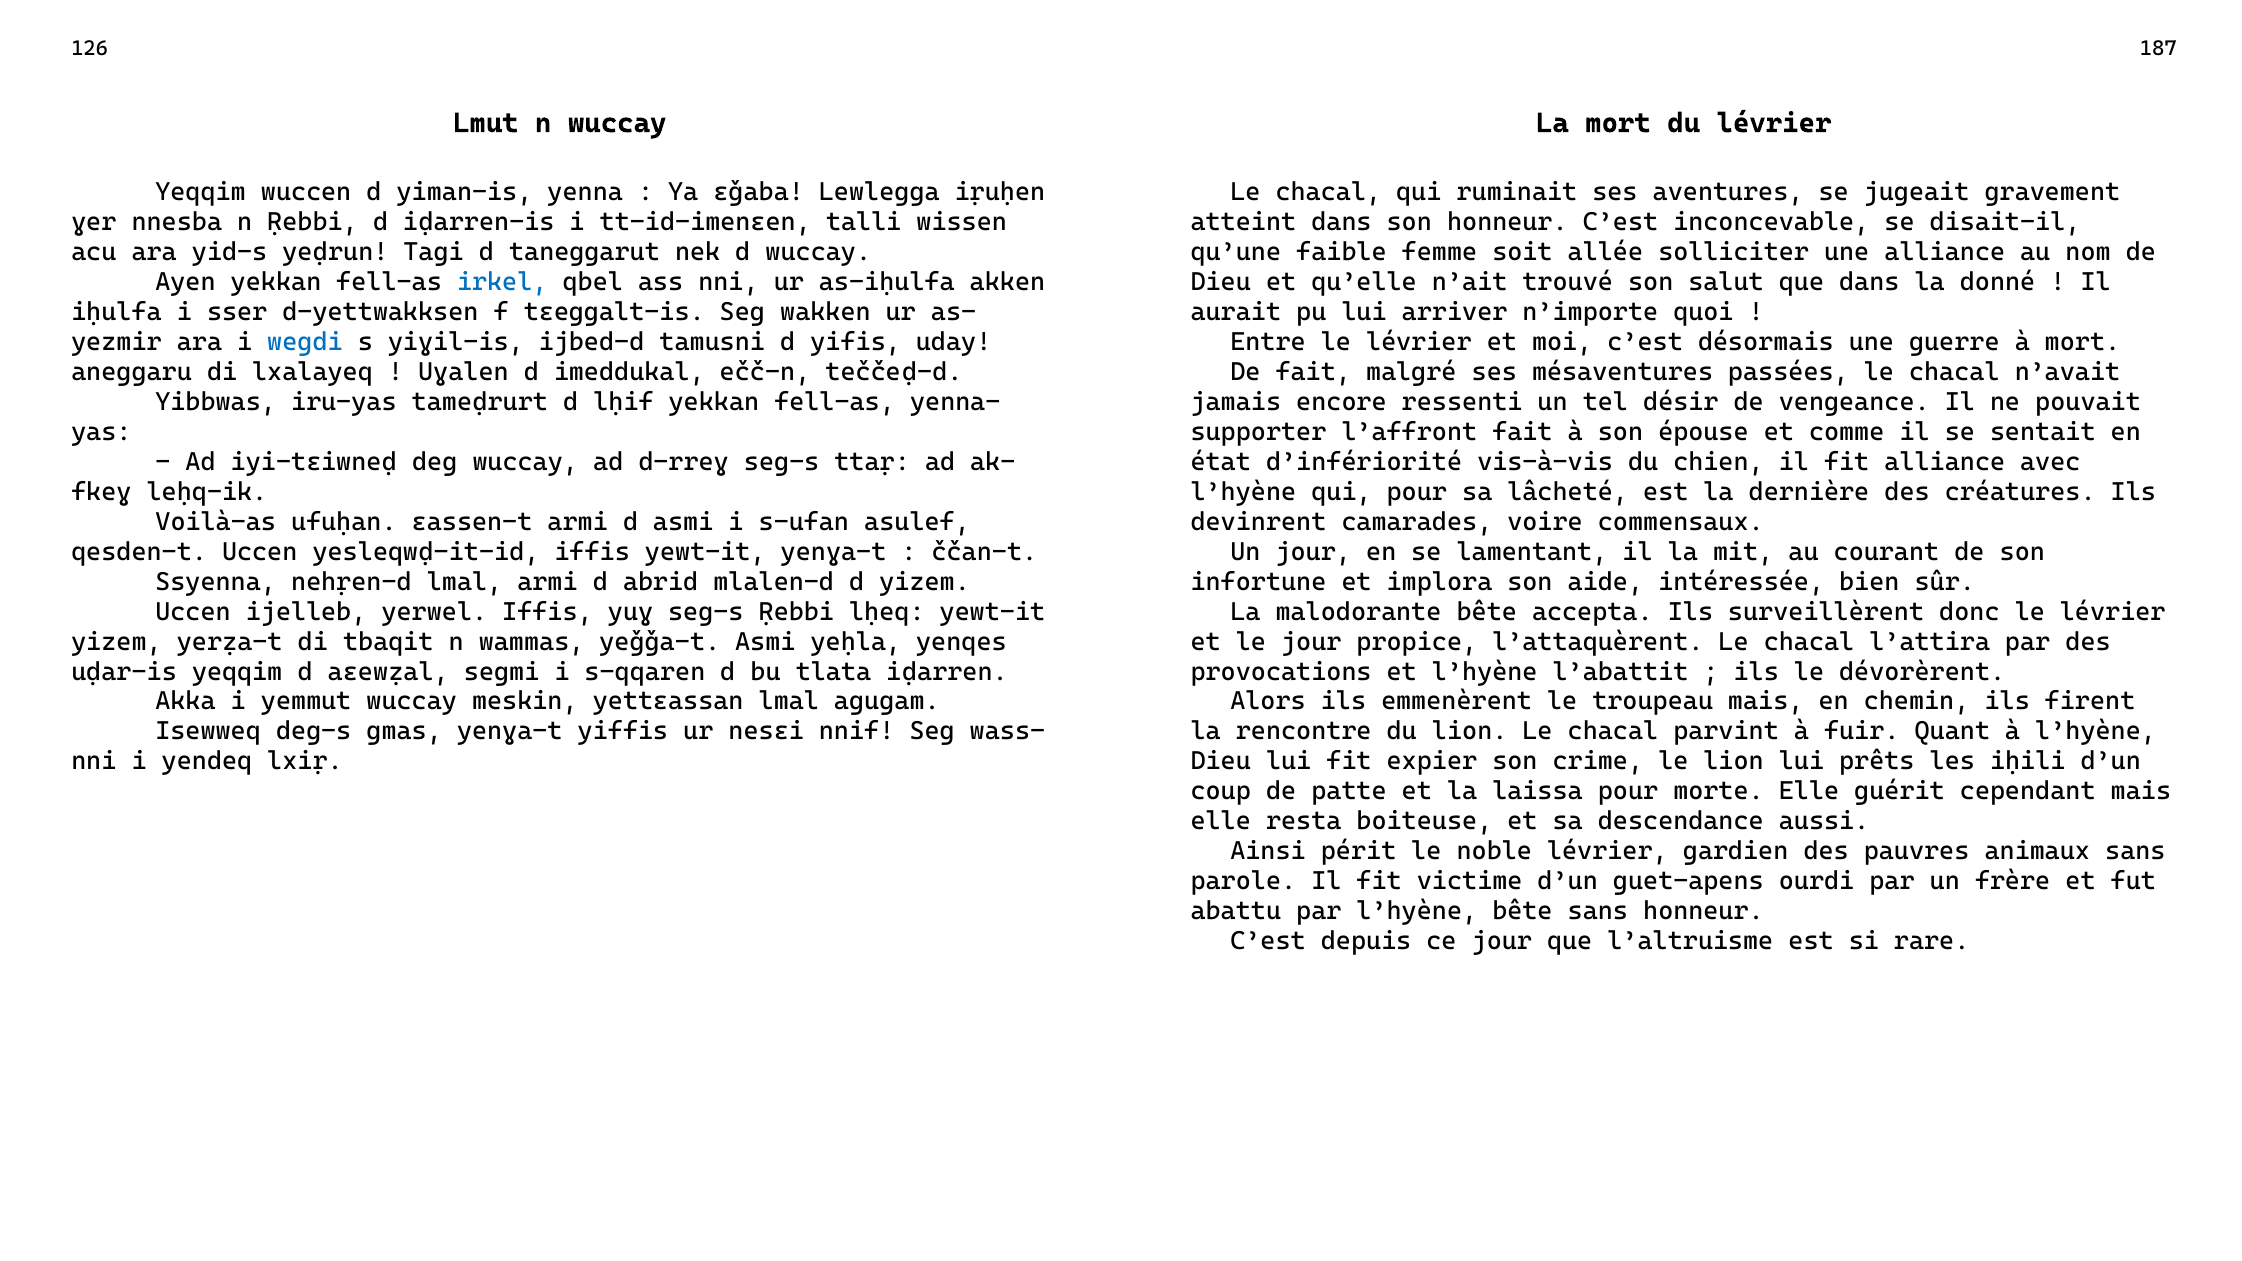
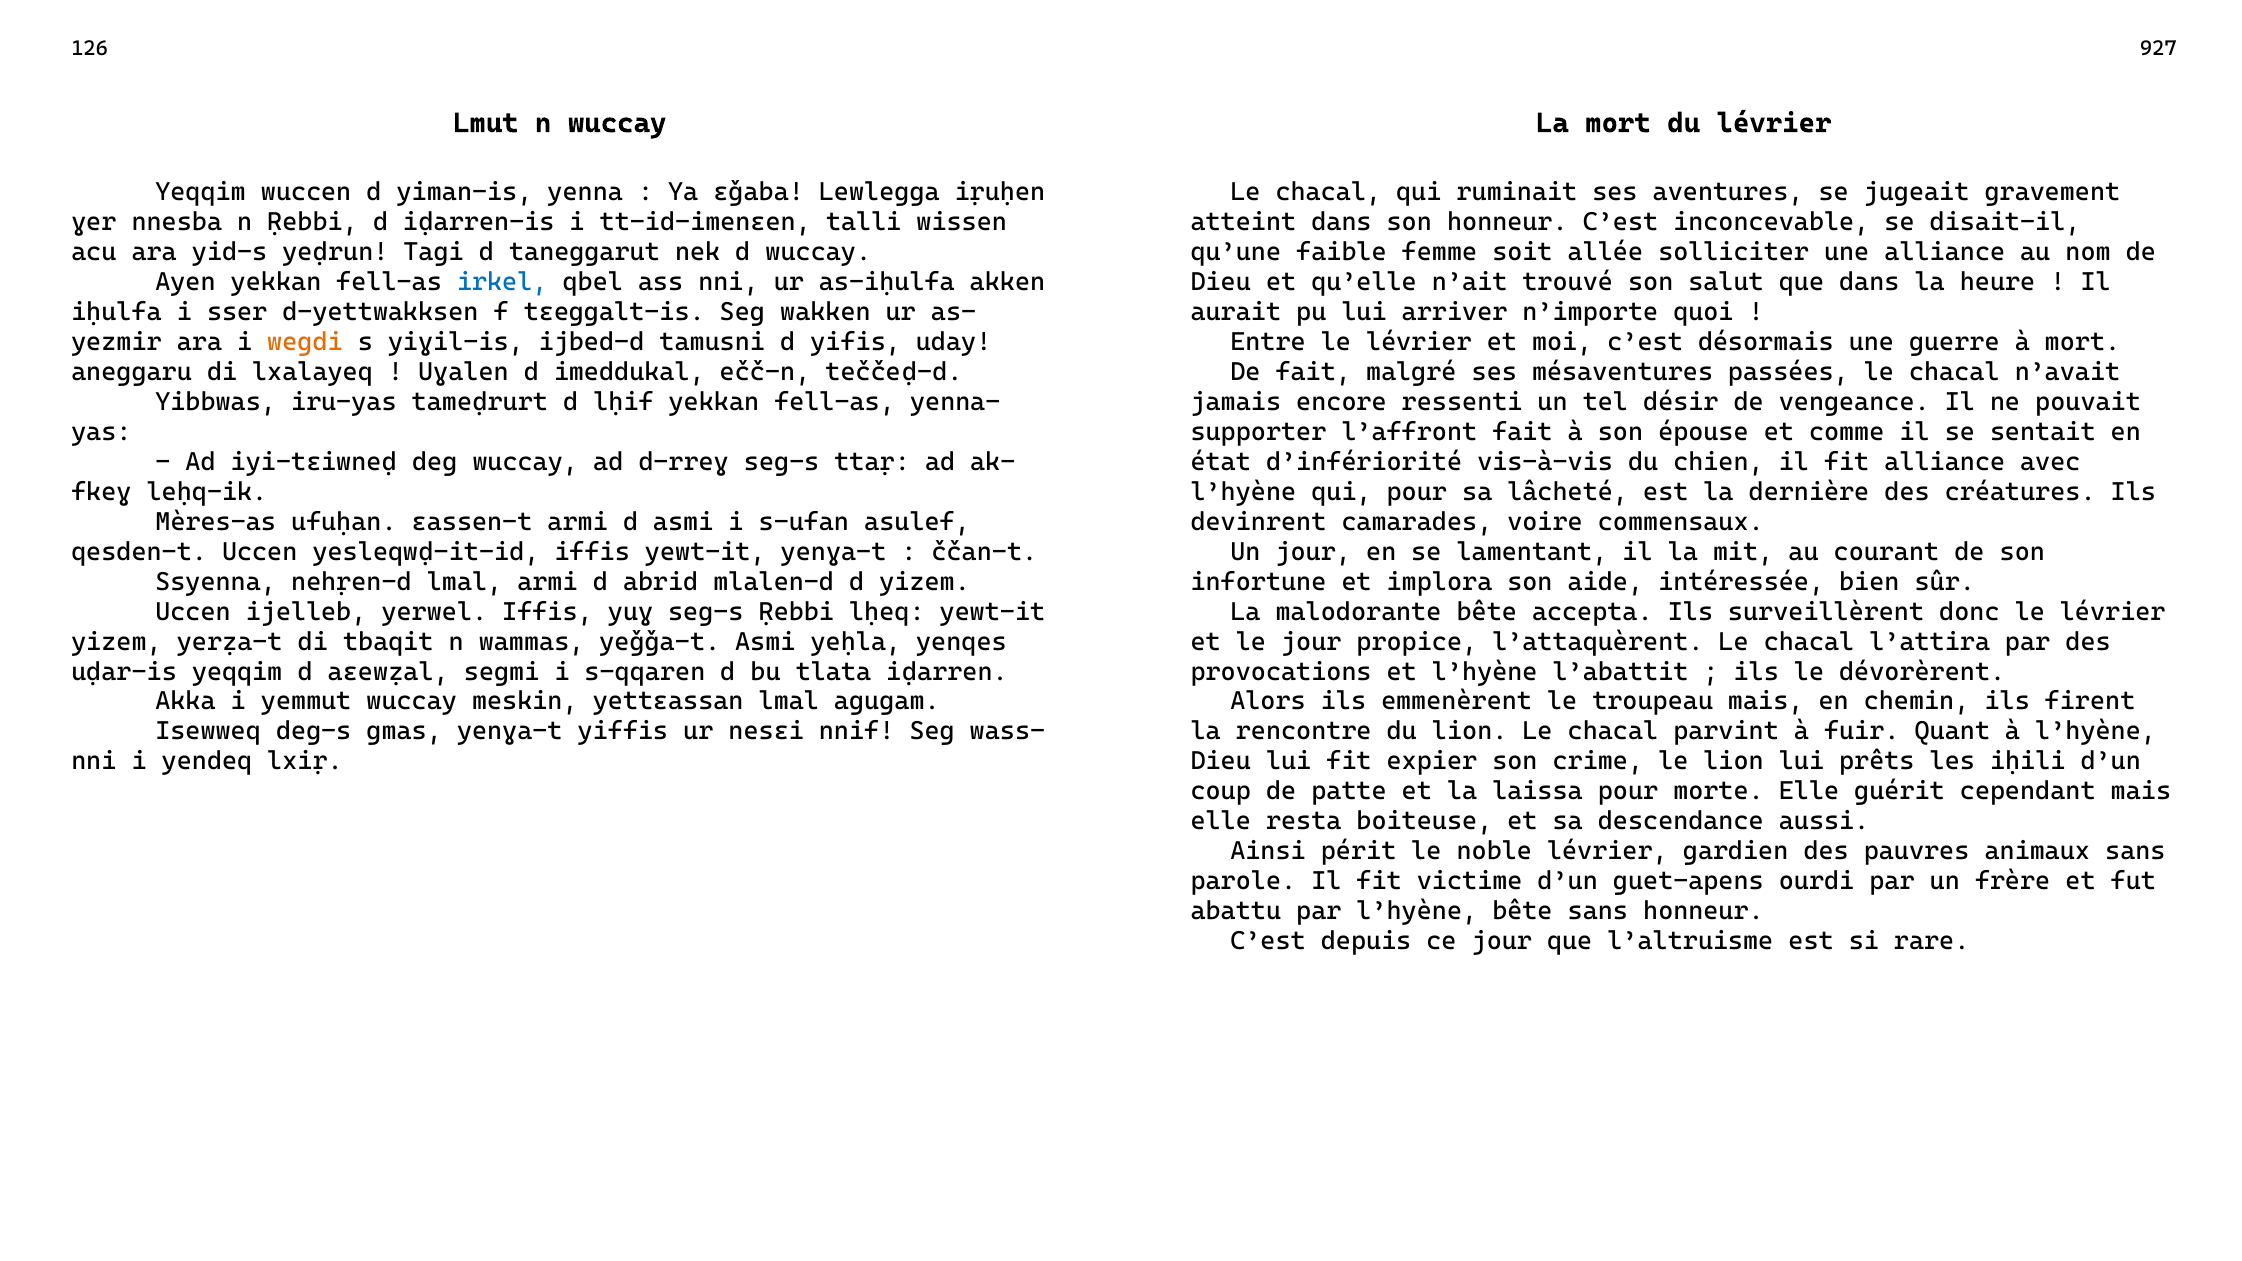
187: 187 -> 927
donné: donné -> heure
wegdi colour: blue -> orange
Voilà-as: Voilà-as -> Mères-as
